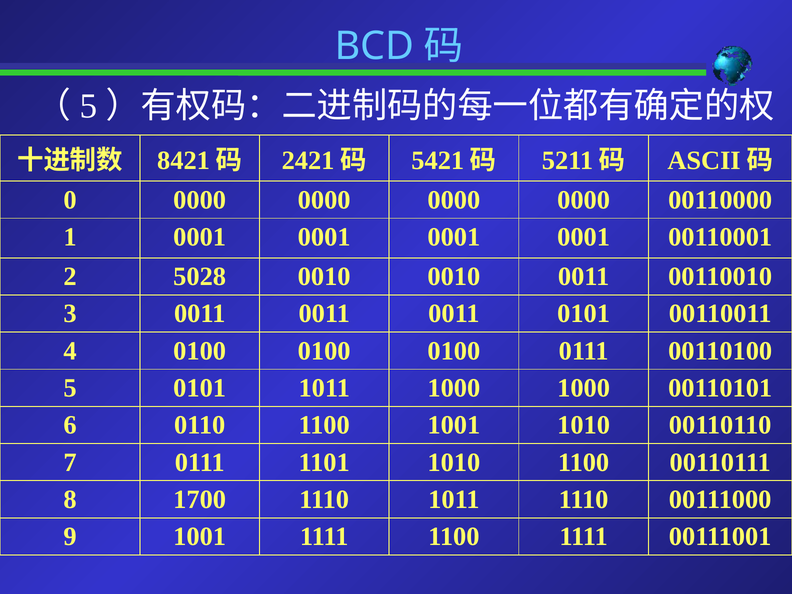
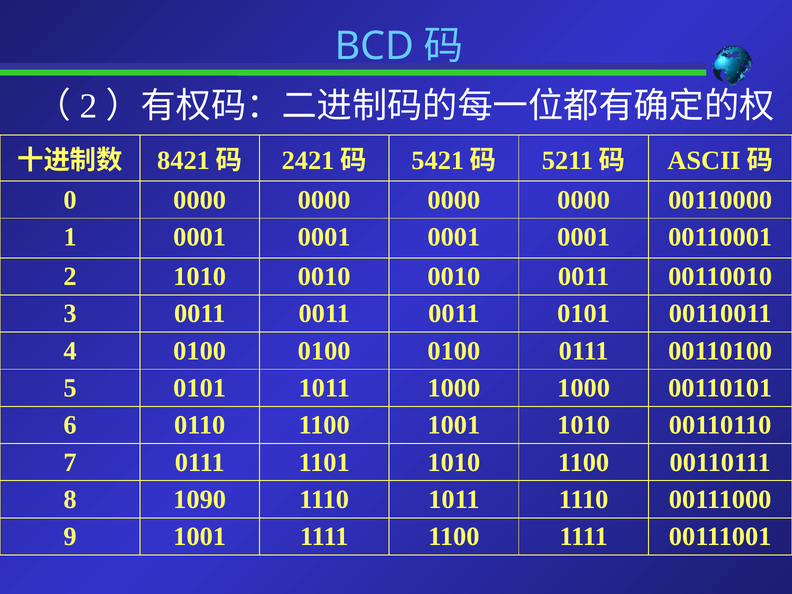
5 at (88, 106): 5 -> 2
2 5028: 5028 -> 1010
1700: 1700 -> 1090
